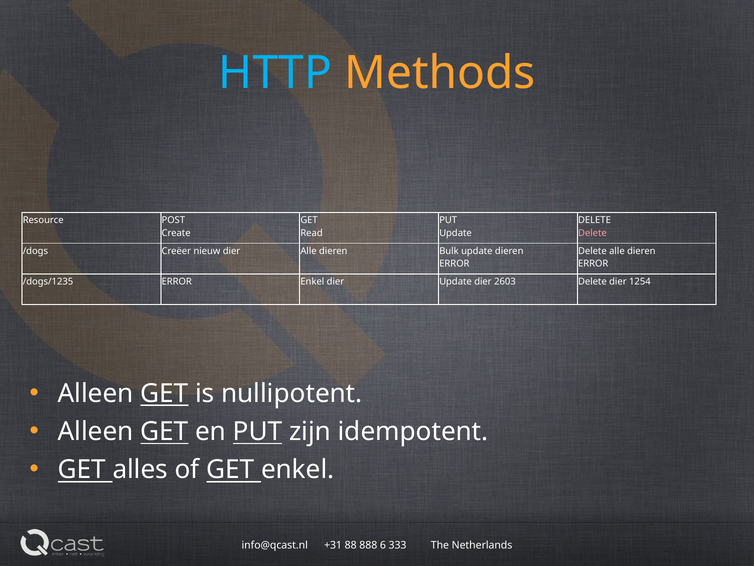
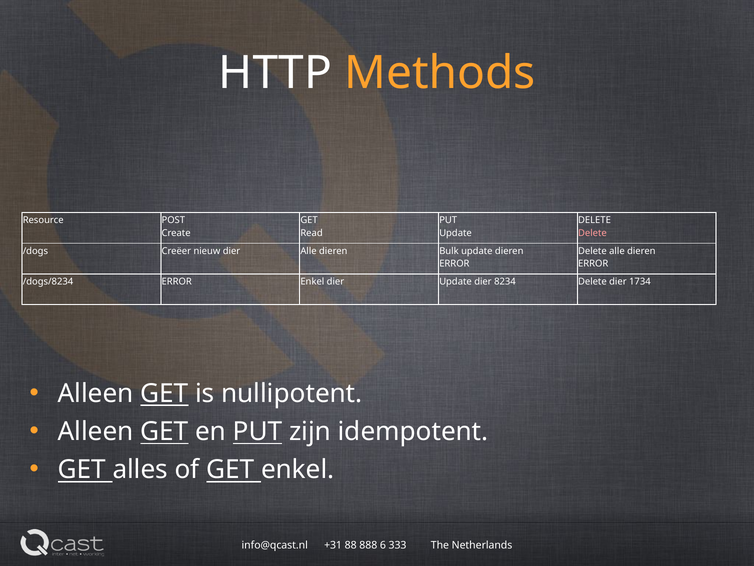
HTTP colour: light blue -> white
/dogs/1235: /dogs/1235 -> /dogs/8234
2603: 2603 -> 8234
1254: 1254 -> 1734
